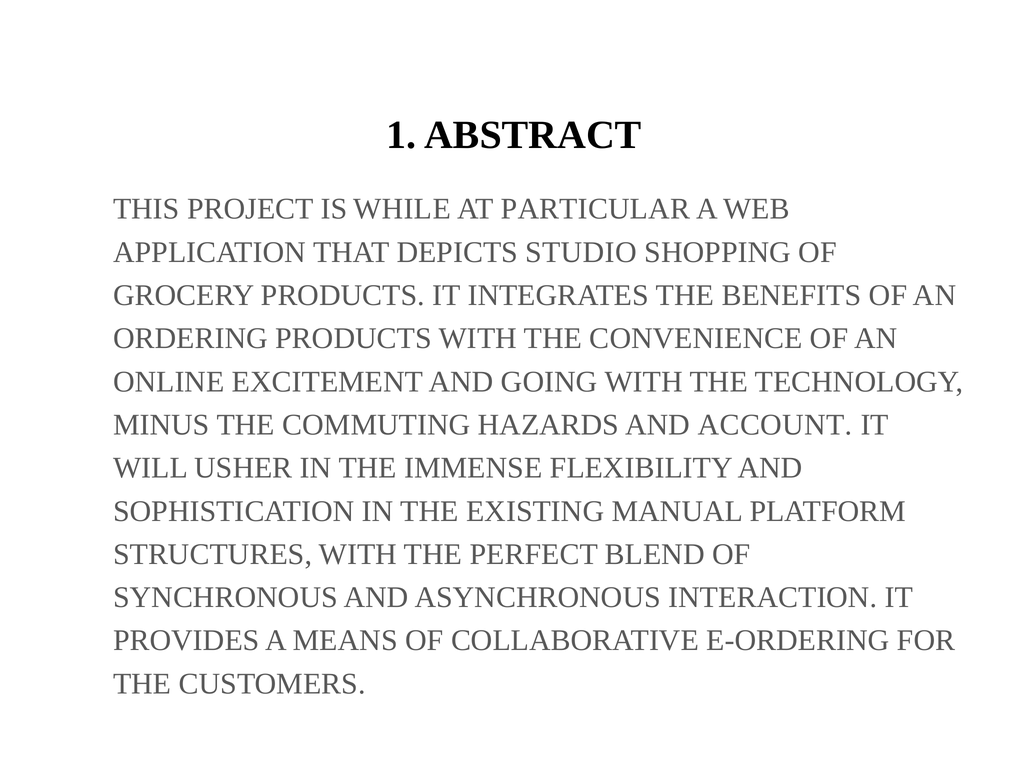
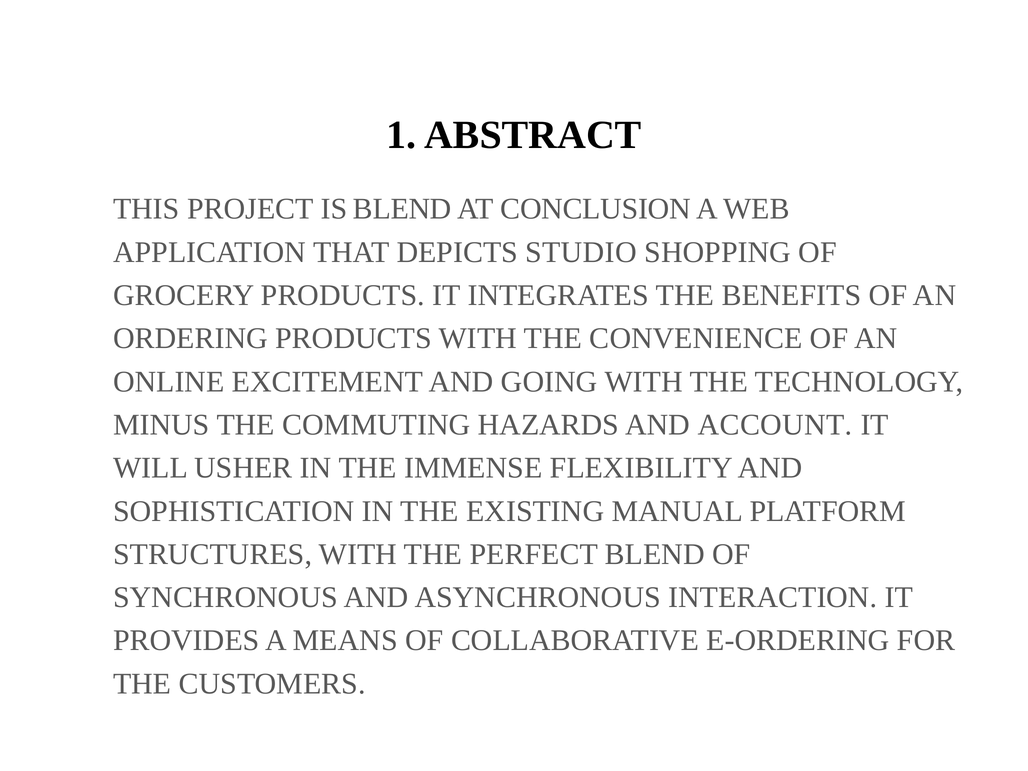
IS WHILE: WHILE -> BLEND
PARTICULAR: PARTICULAR -> CONCLUSION
